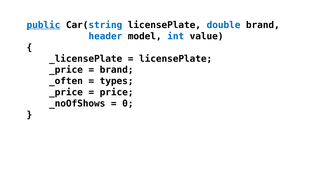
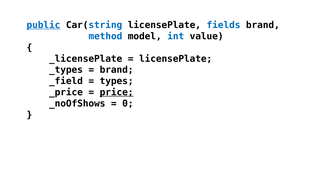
double: double -> fields
header: header -> method
_price at (66, 70): _price -> _types
_often: _often -> _field
price underline: none -> present
